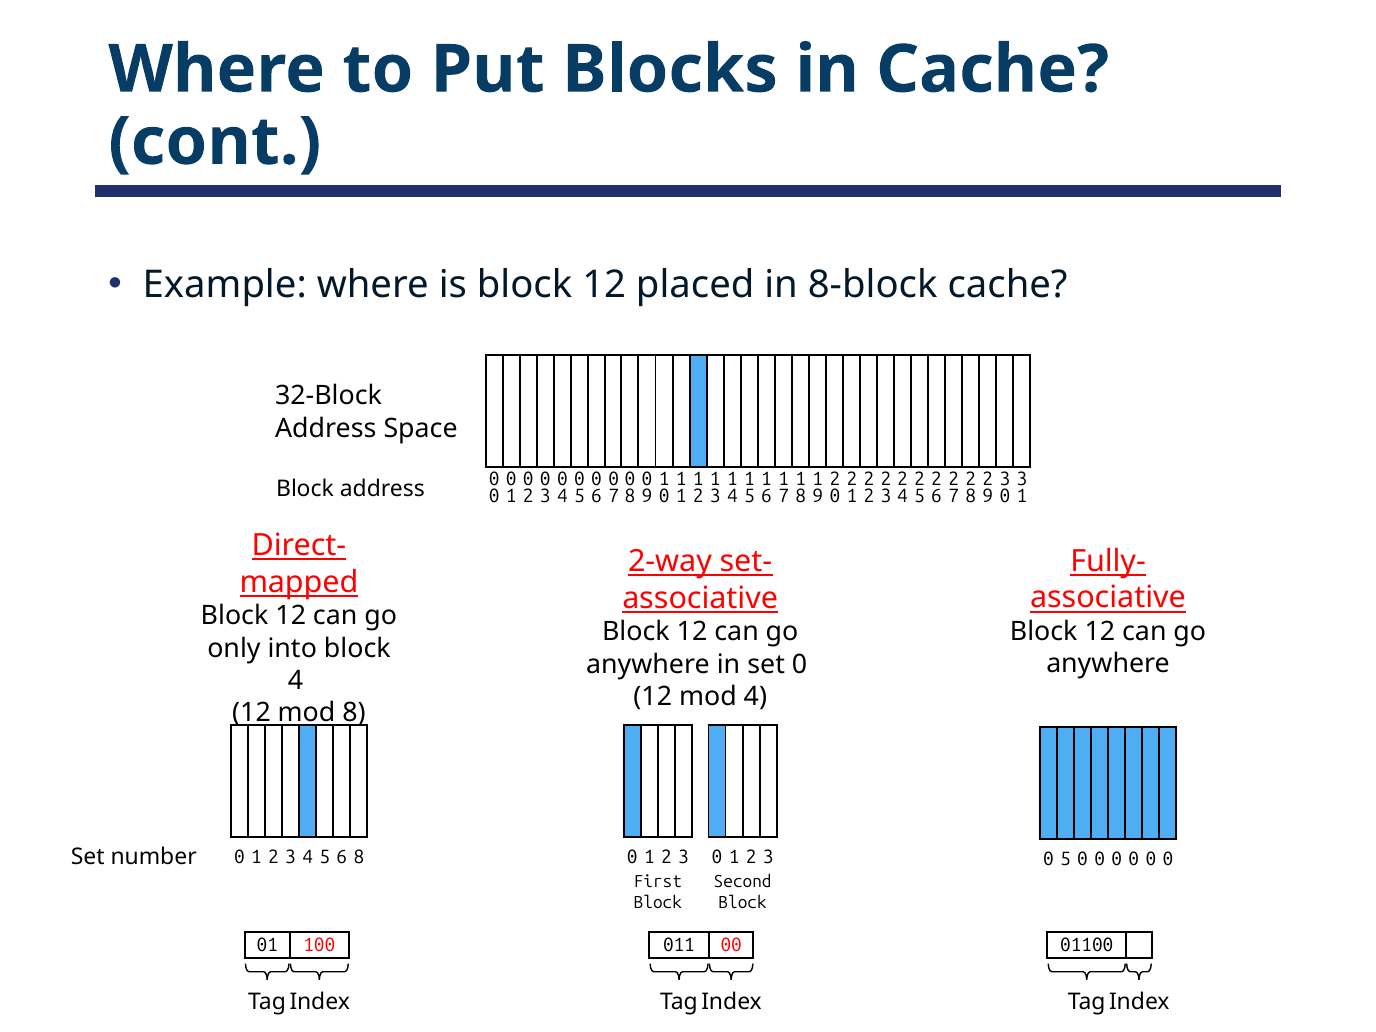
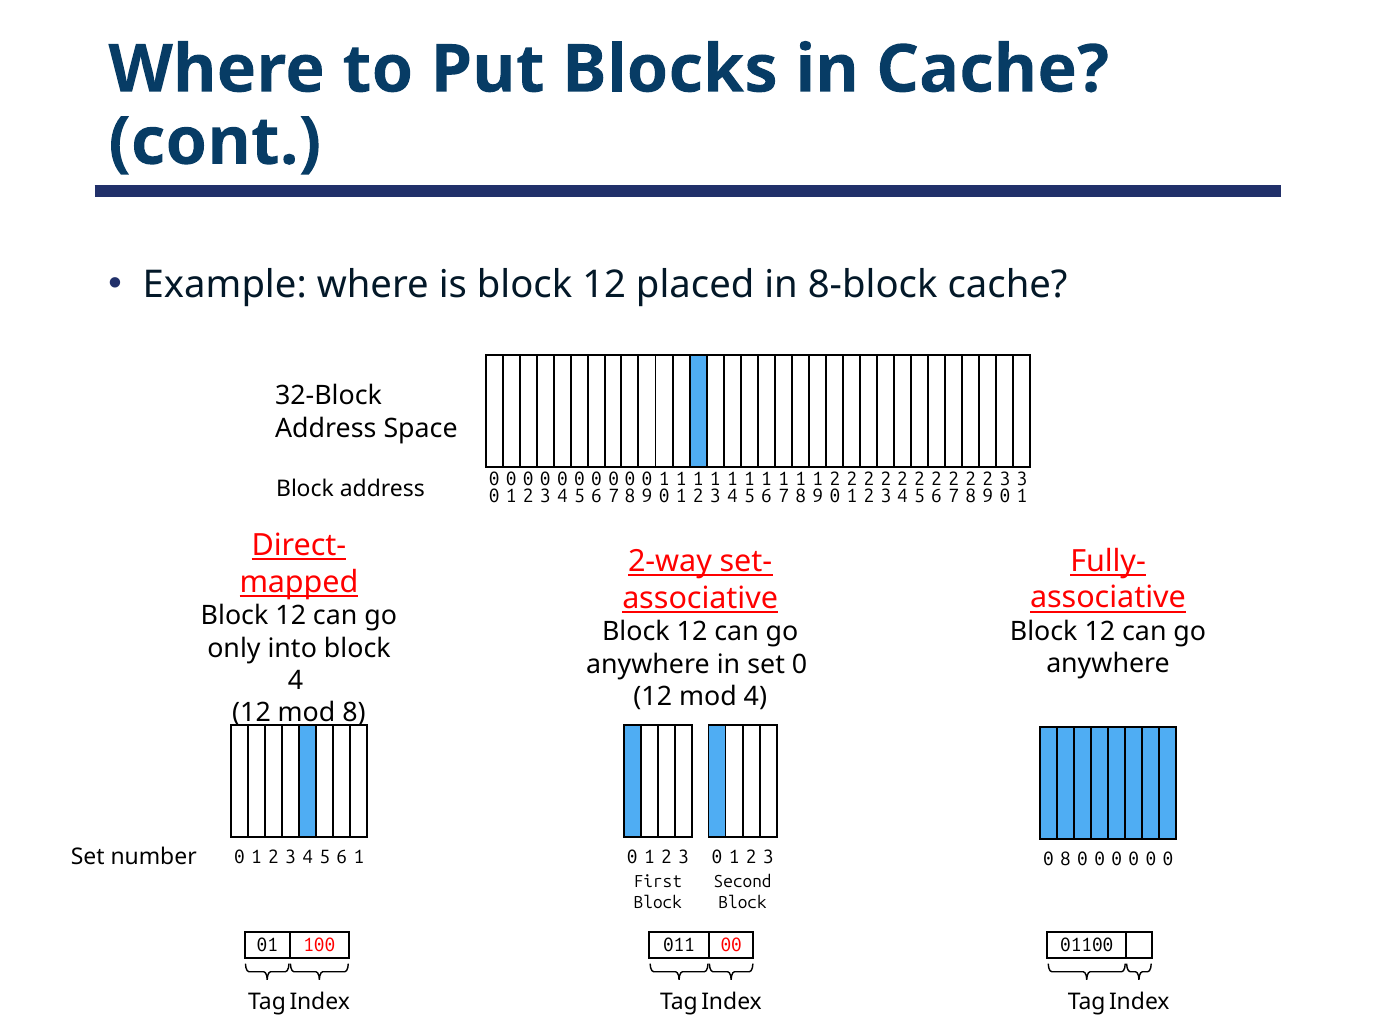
5 6 8: 8 -> 1
5 at (1066, 860): 5 -> 8
